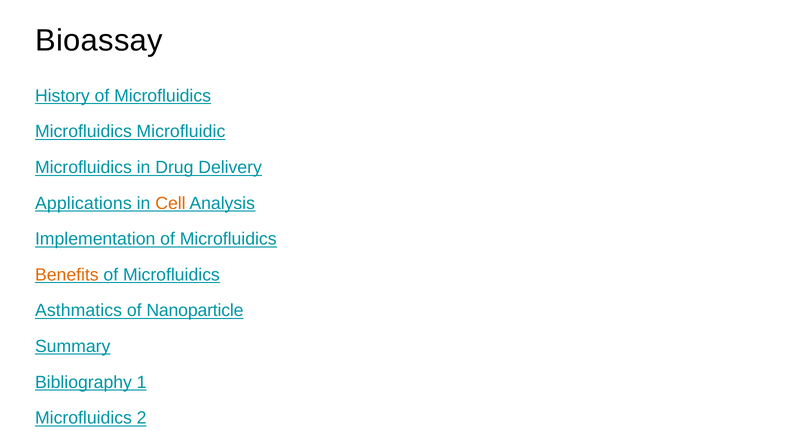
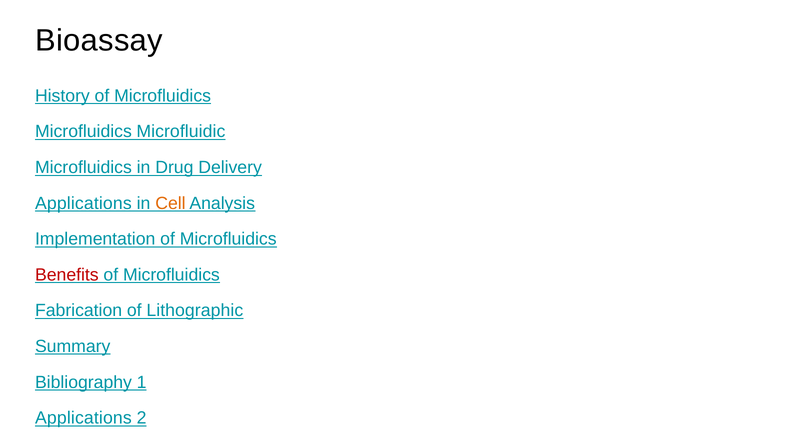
Benefits colour: orange -> red
Asthmatics: Asthmatics -> Fabrication
Nanoparticle: Nanoparticle -> Lithographic
Microfluidics at (84, 418): Microfluidics -> Applications
